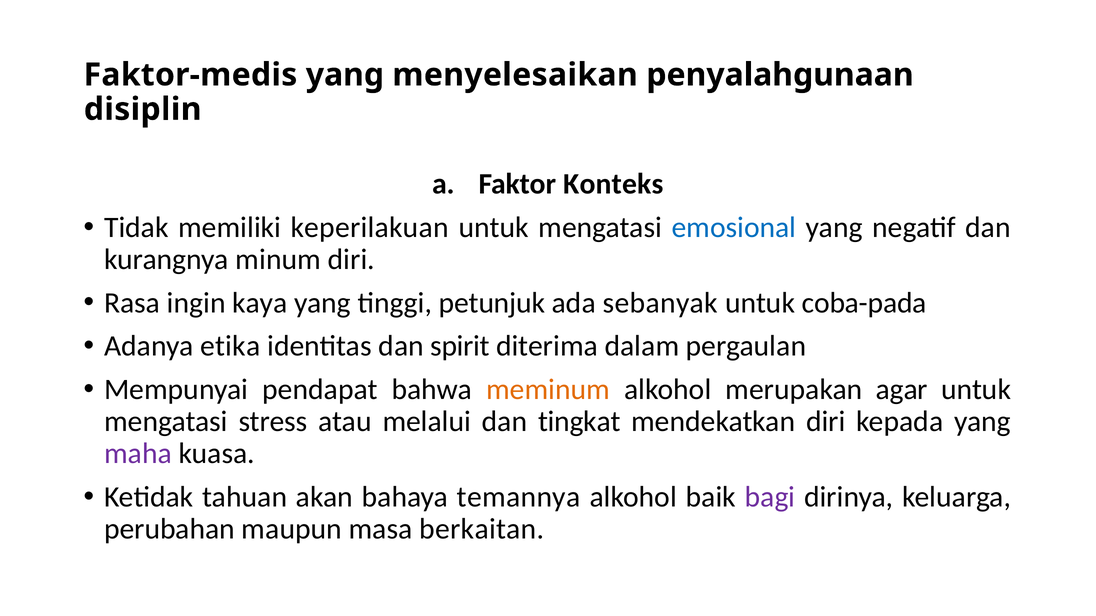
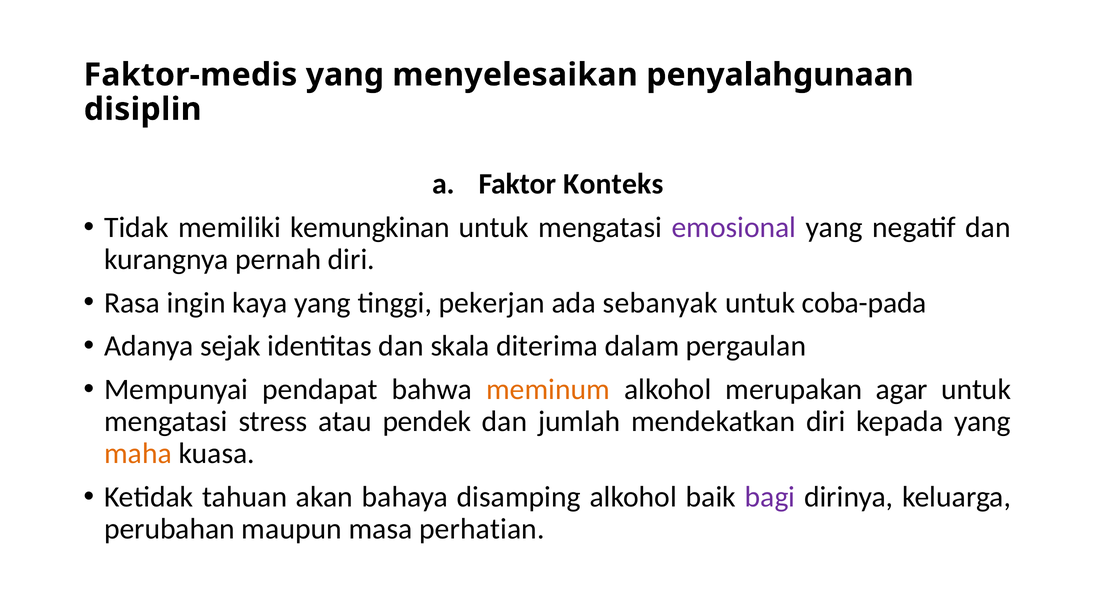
keperilakuan: keperilakuan -> kemungkinan
emosional colour: blue -> purple
minum: minum -> pernah
petunjuk: petunjuk -> pekerjan
etika: etika -> sejak
spirit: spirit -> skala
melalui: melalui -> pendek
tingkat: tingkat -> jumlah
maha colour: purple -> orange
temannya: temannya -> disamping
berkaitan: berkaitan -> perhatian
